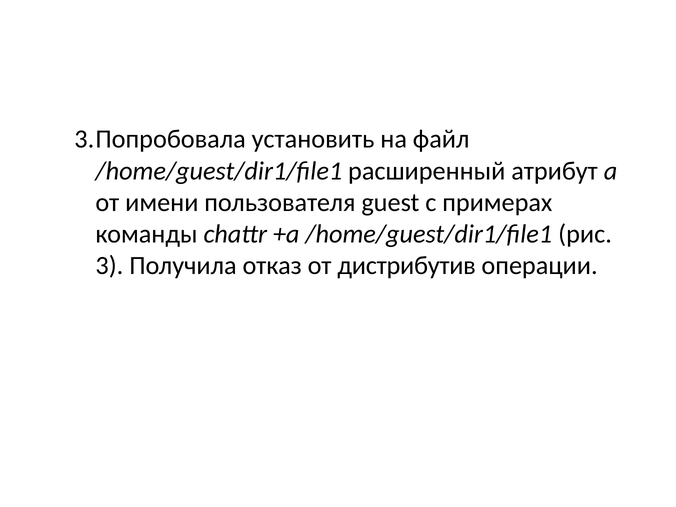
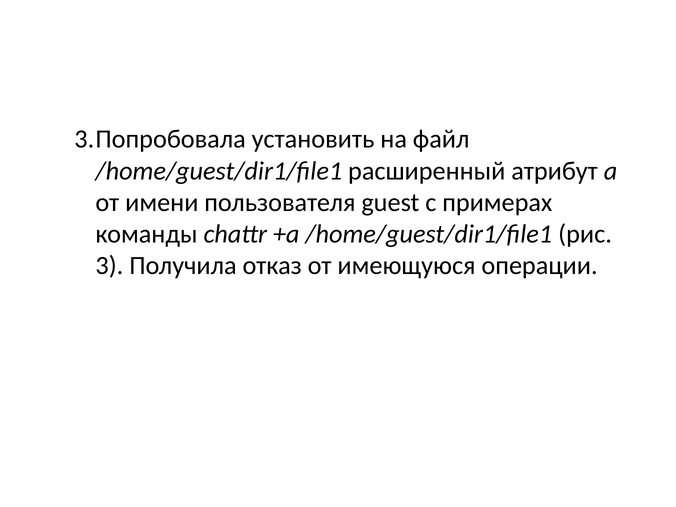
дистрибутив: дистрибутив -> имеющуюся
